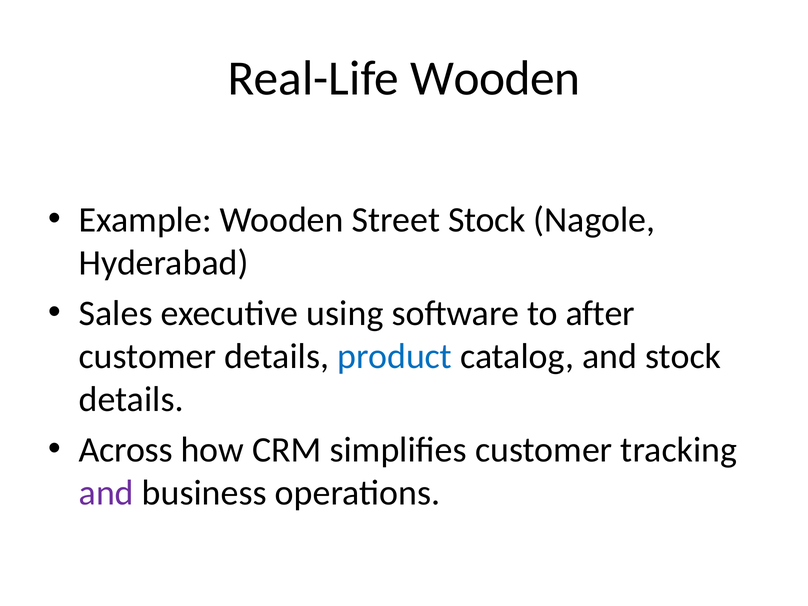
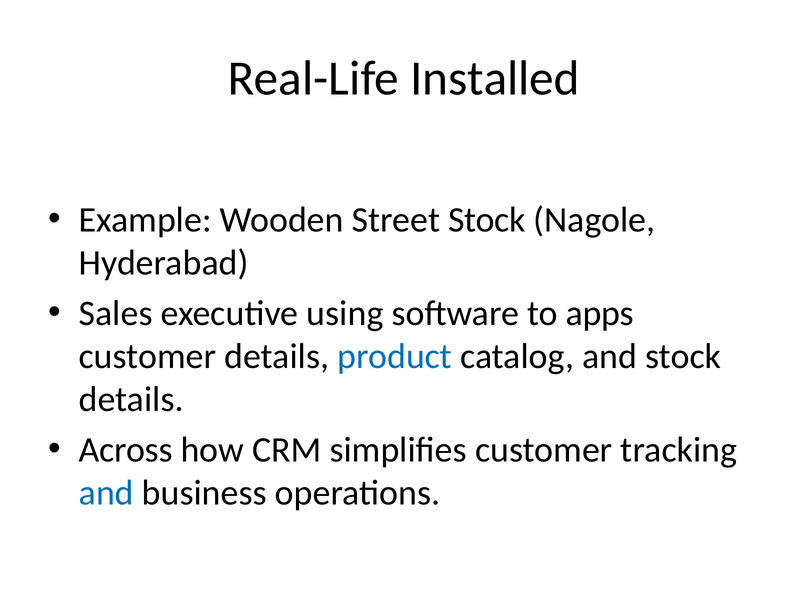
Real-Life Wooden: Wooden -> Installed
after: after -> apps
and at (106, 493) colour: purple -> blue
